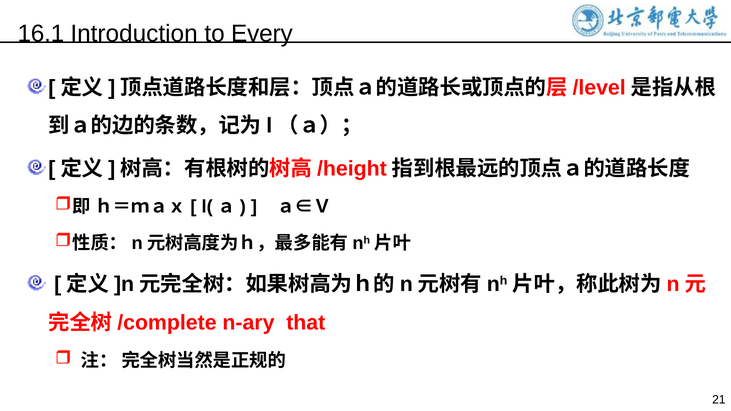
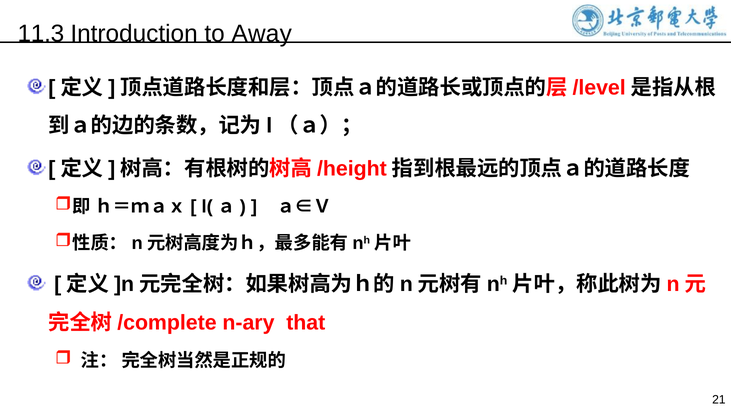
16.1: 16.1 -> 11.3
Every: Every -> Away
